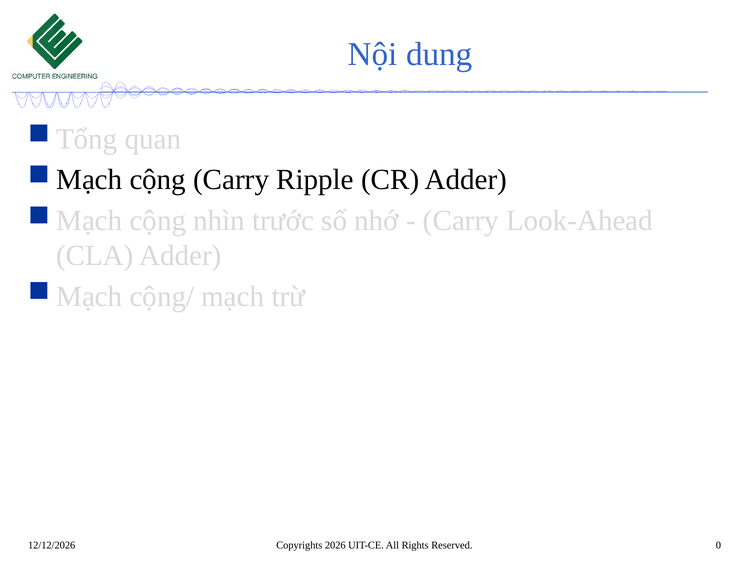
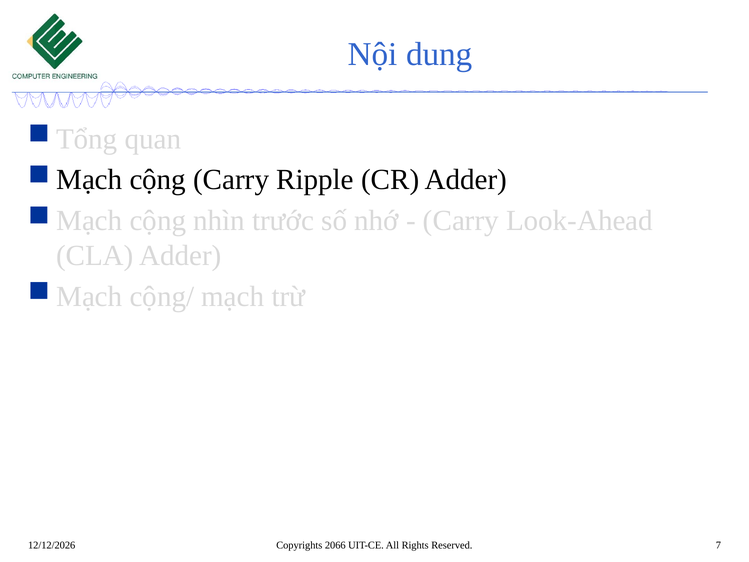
2026: 2026 -> 2066
0: 0 -> 7
